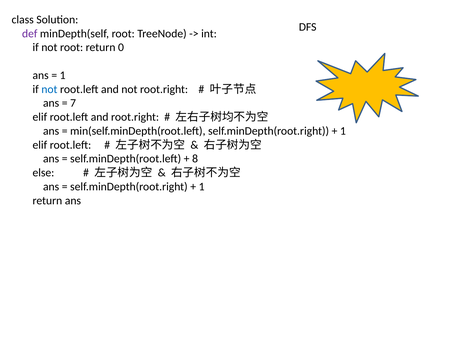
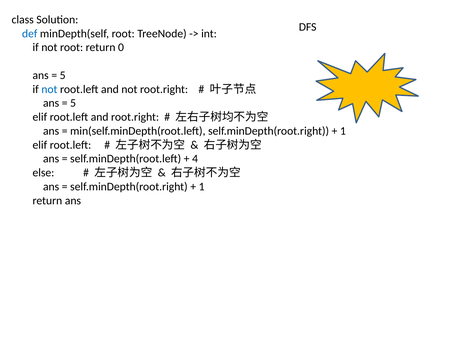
def colour: purple -> blue
1 at (63, 75): 1 -> 5
7 at (73, 103): 7 -> 5
8: 8 -> 4
